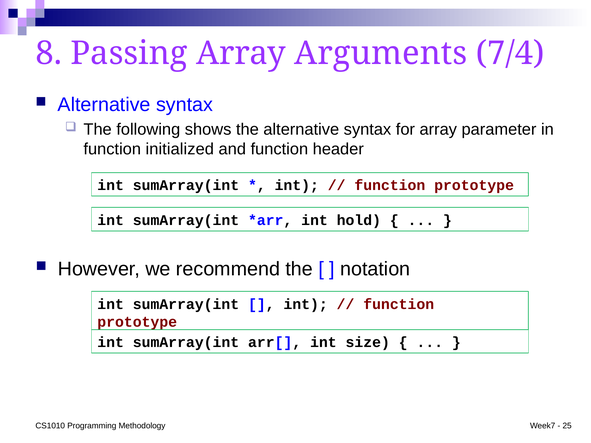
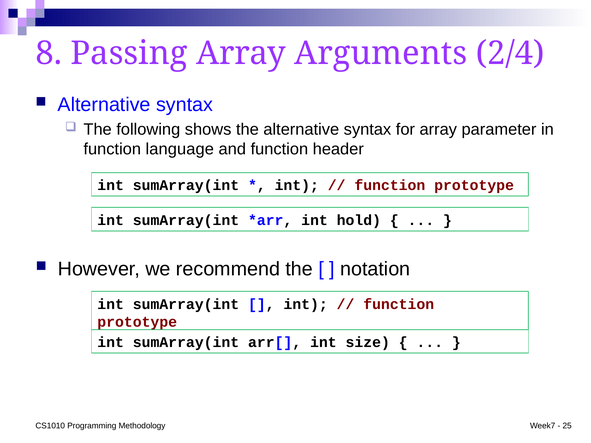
7/4: 7/4 -> 2/4
initialized: initialized -> language
